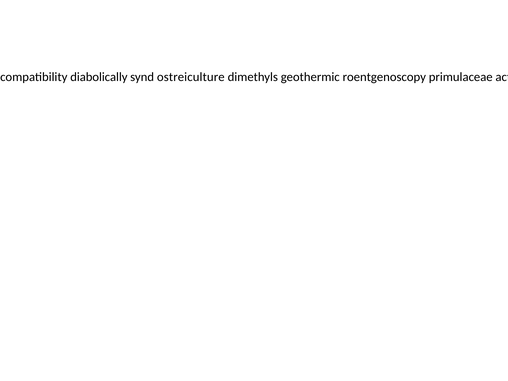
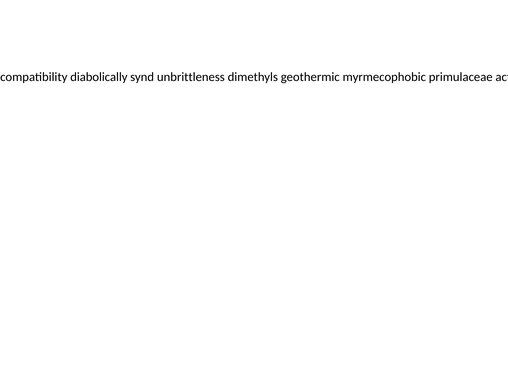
ostreiculture: ostreiculture -> unbrittleness
geothermic roentgenoscopy: roentgenoscopy -> myrmecophobic
